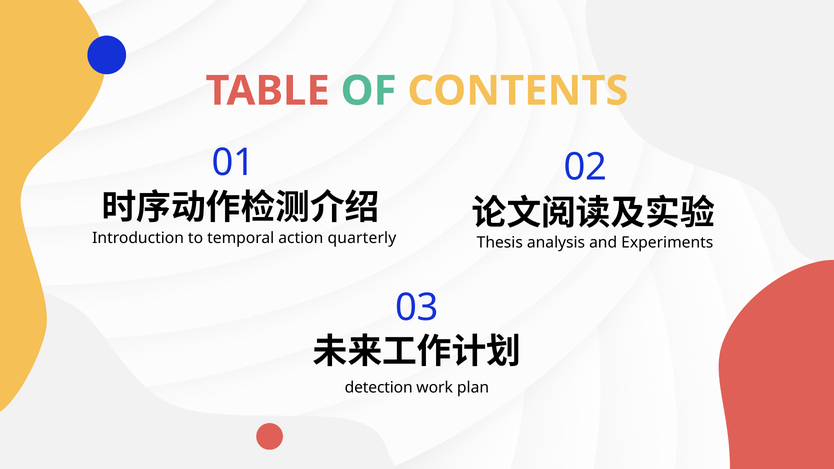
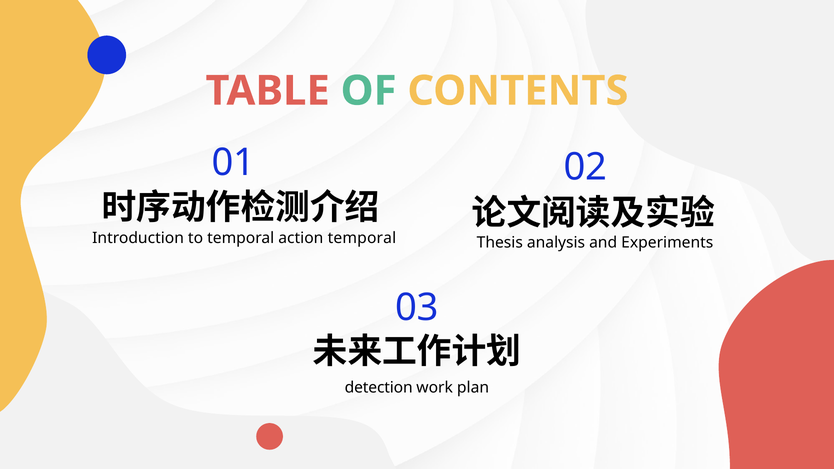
action quarterly: quarterly -> temporal
